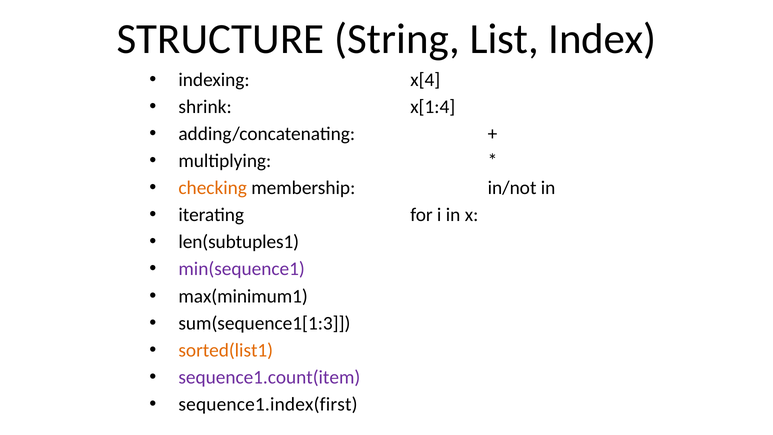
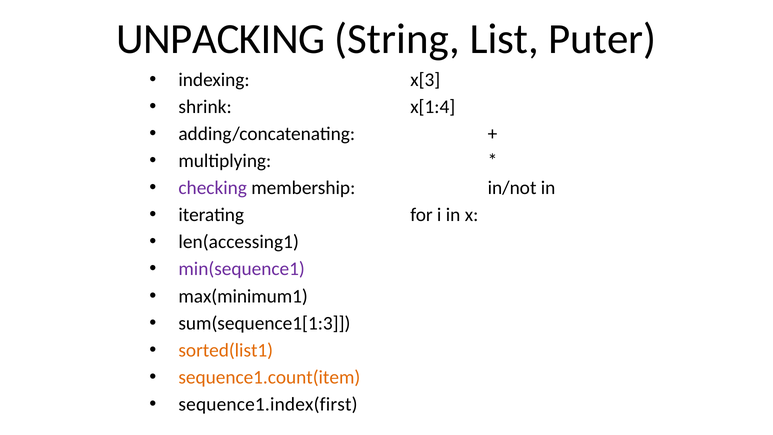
STRUCTURE: STRUCTURE -> UNPACKING
Index: Index -> Puter
x[4: x[4 -> x[3
checking colour: orange -> purple
len(subtuples1: len(subtuples1 -> len(accessing1
sequence1.count(item colour: purple -> orange
